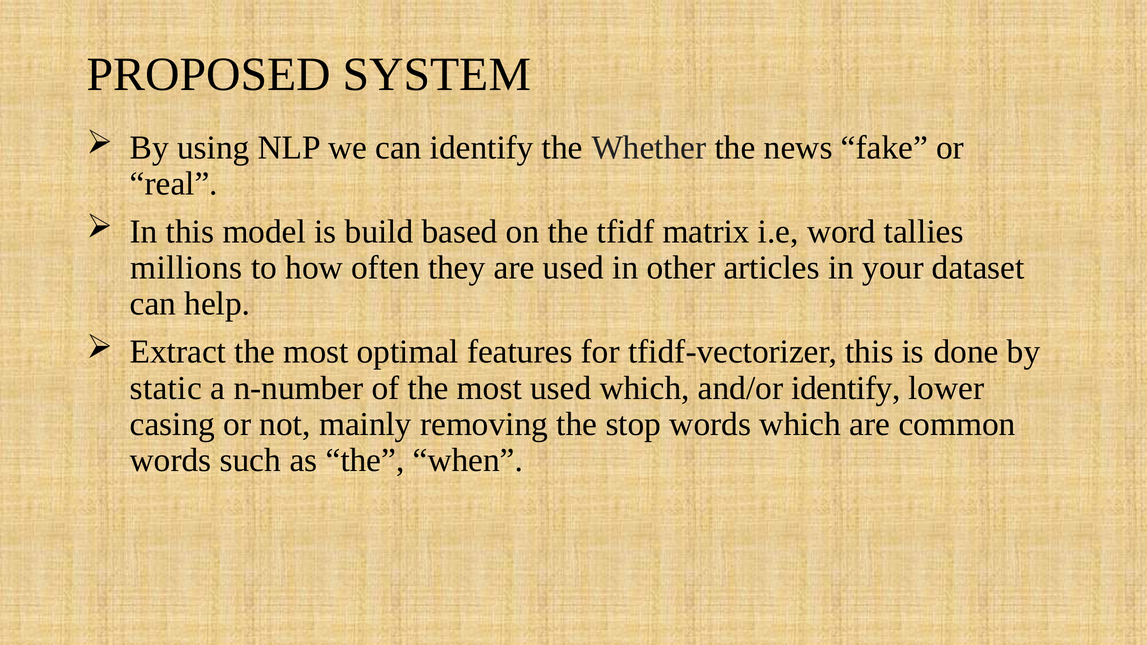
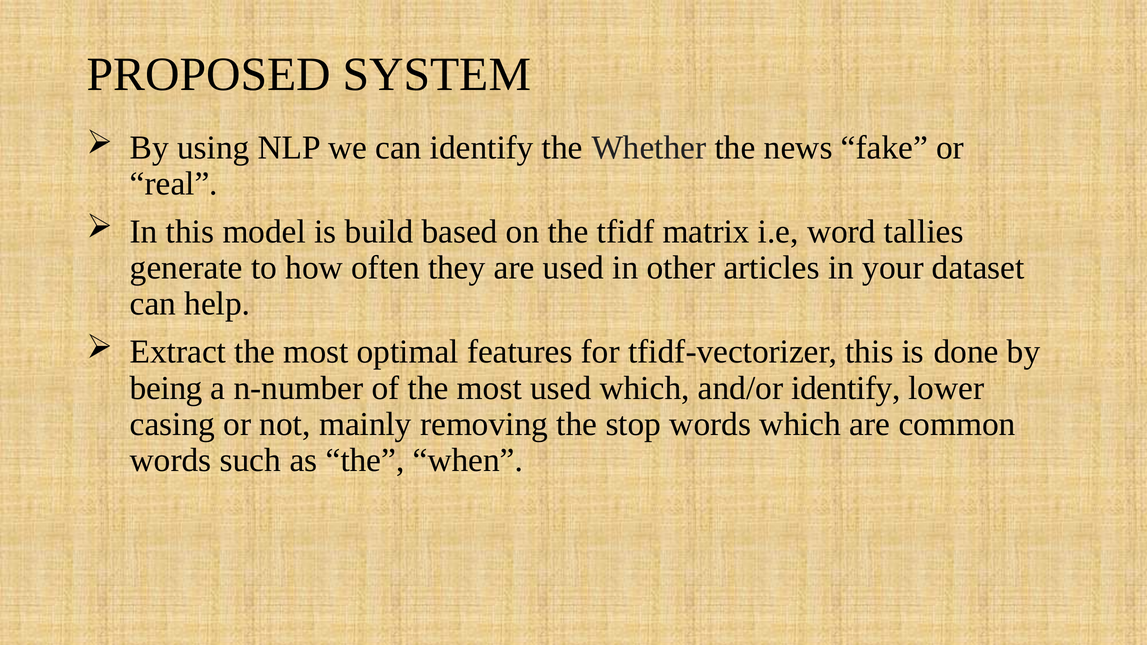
millions: millions -> generate
static: static -> being
